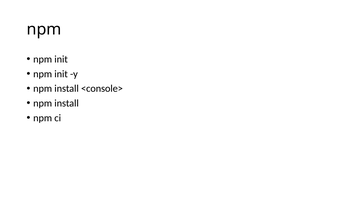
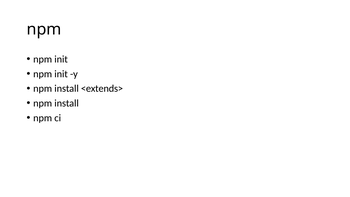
<console>: <console> -> <extends>
